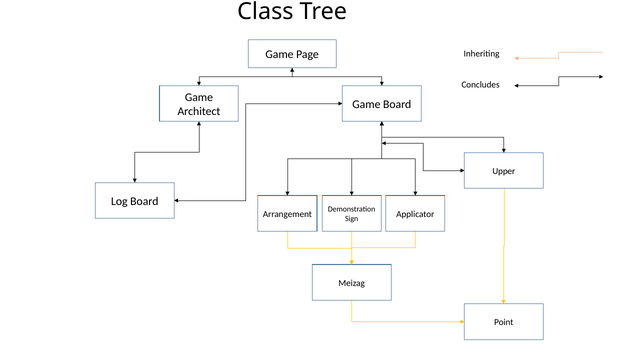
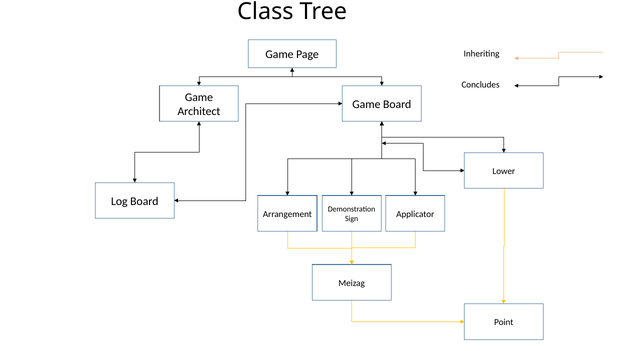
Upper: Upper -> Lower
